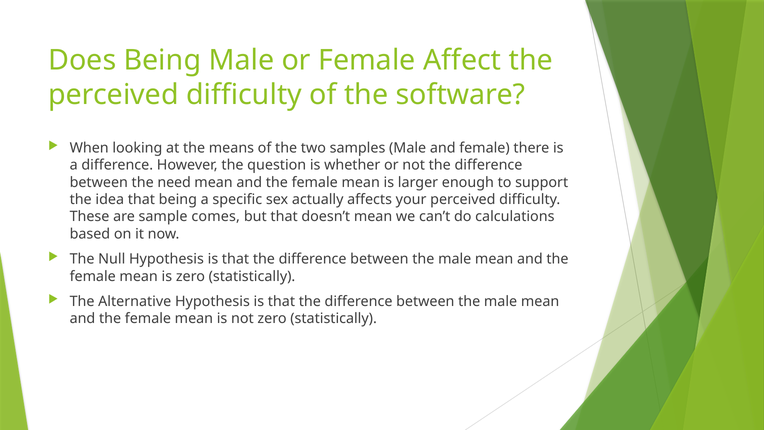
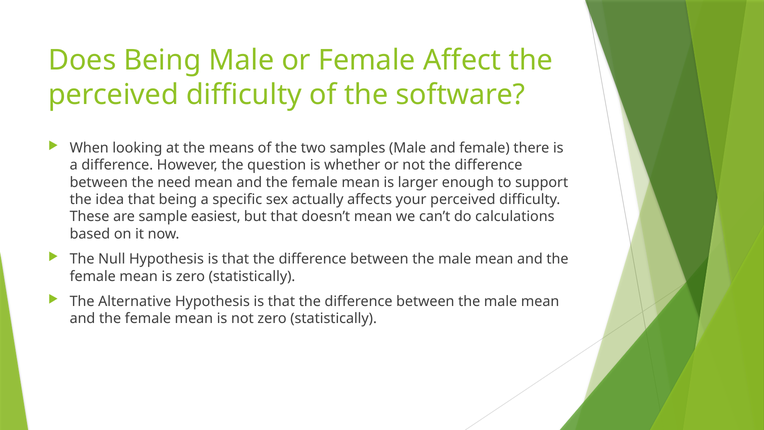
comes: comes -> easiest
